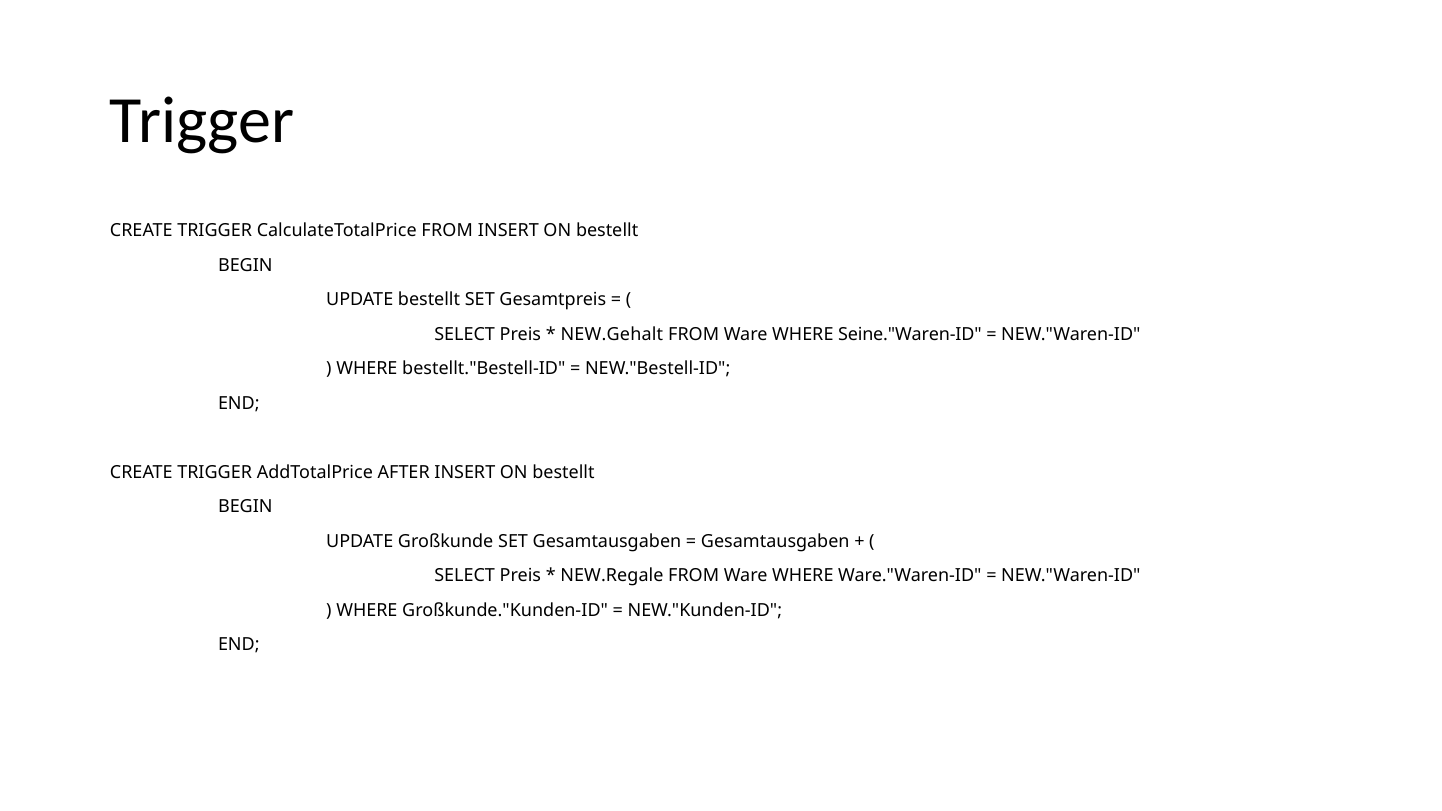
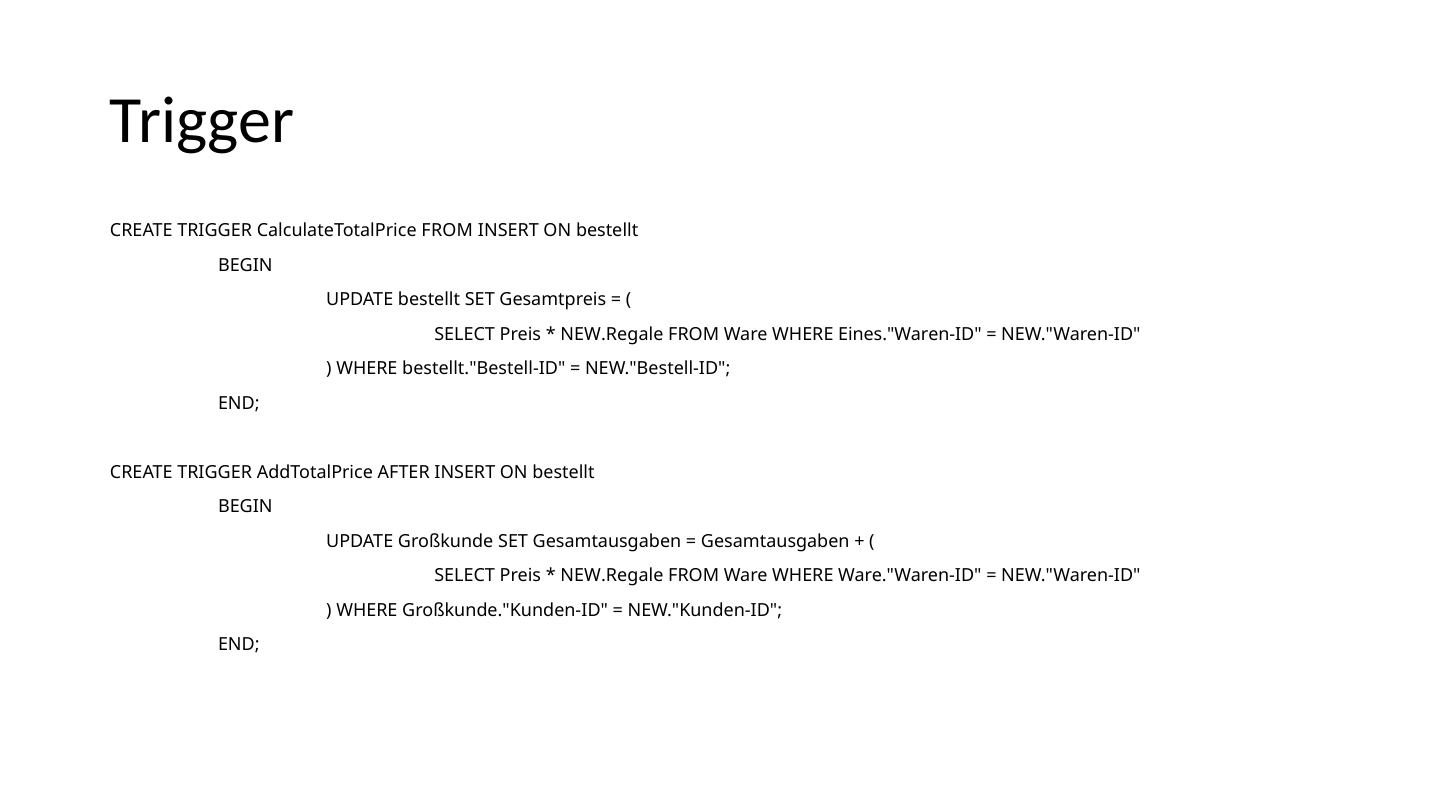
NEW.Gehalt at (612, 334): NEW.Gehalt -> NEW.Regale
Seine."Waren-ID: Seine."Waren-ID -> Eines."Waren-ID
